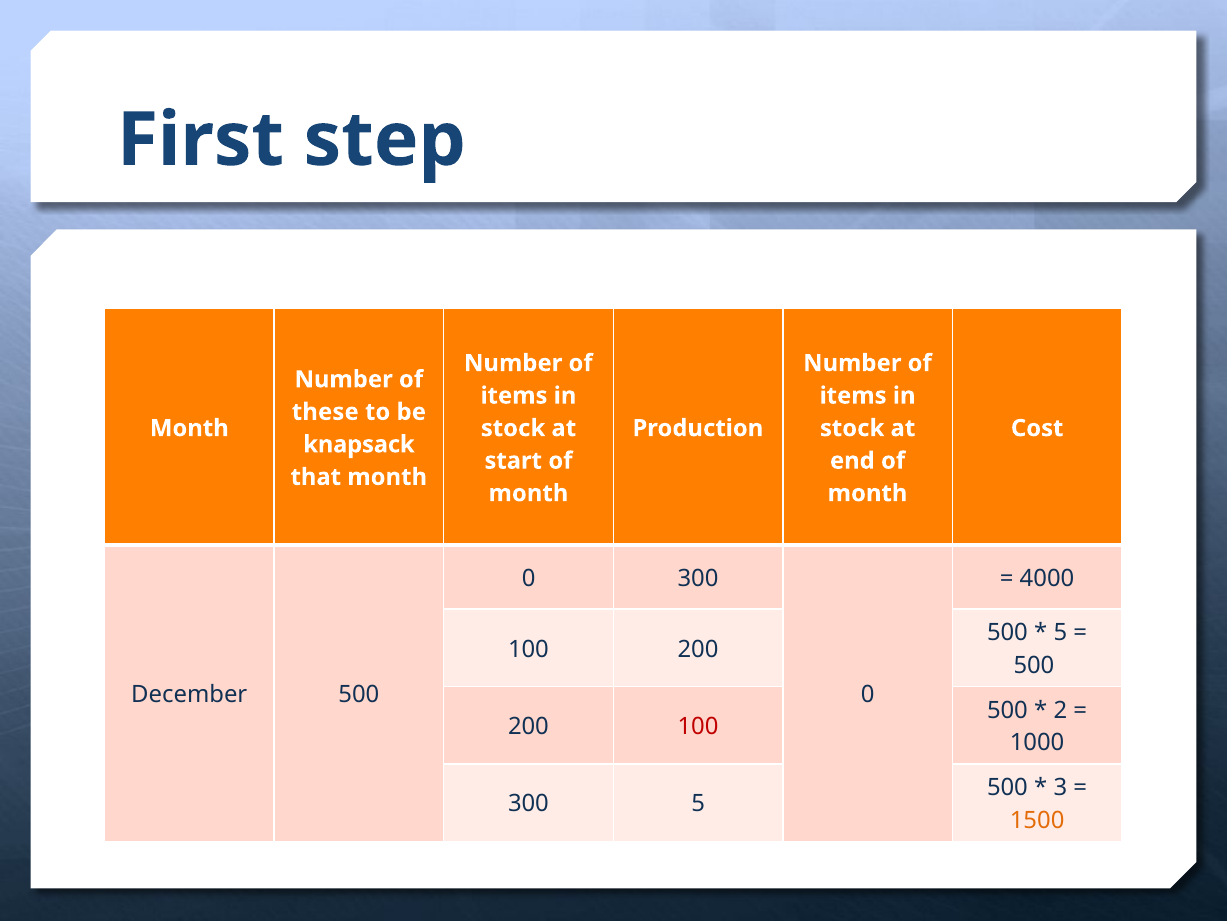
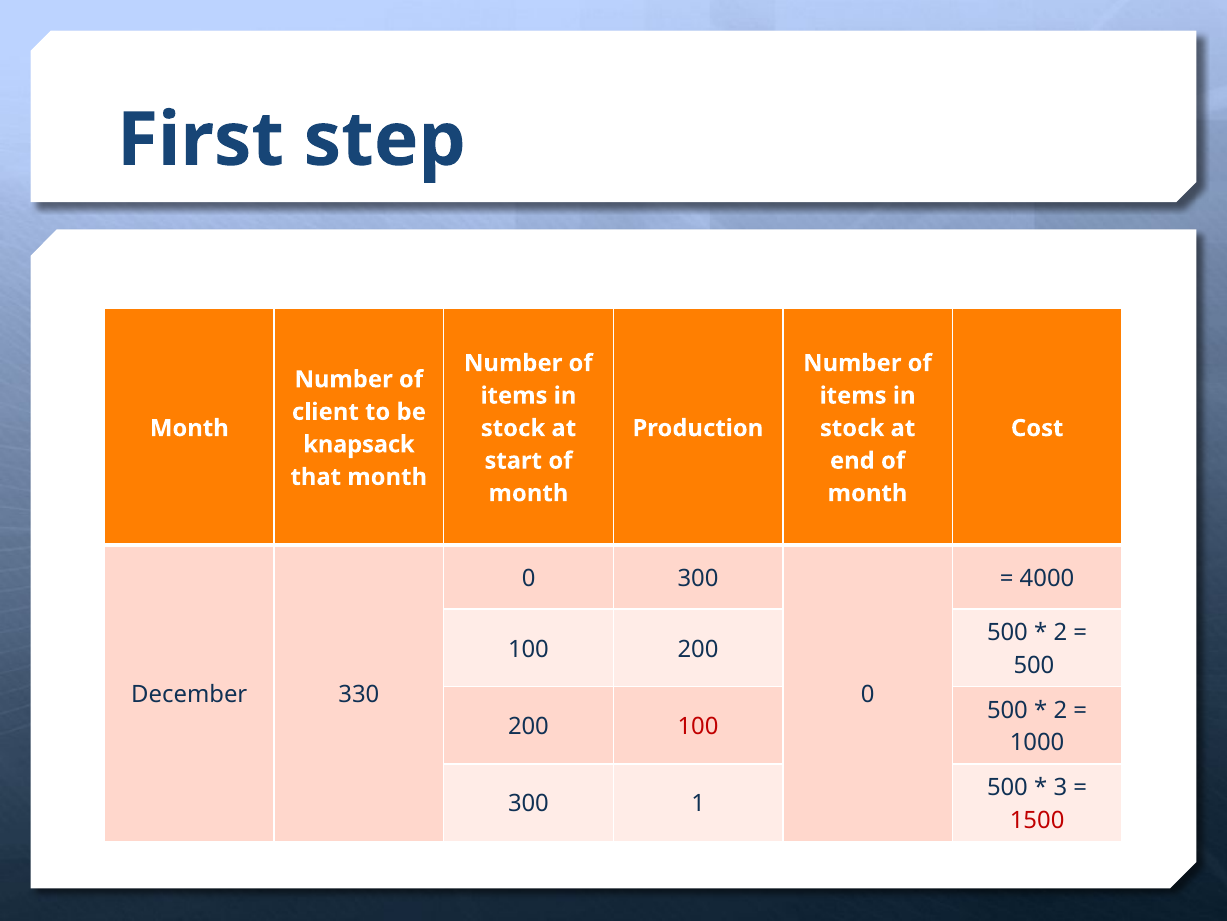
these: these -> client
5 at (1060, 632): 5 -> 2
December 500: 500 -> 330
300 5: 5 -> 1
1500 colour: orange -> red
